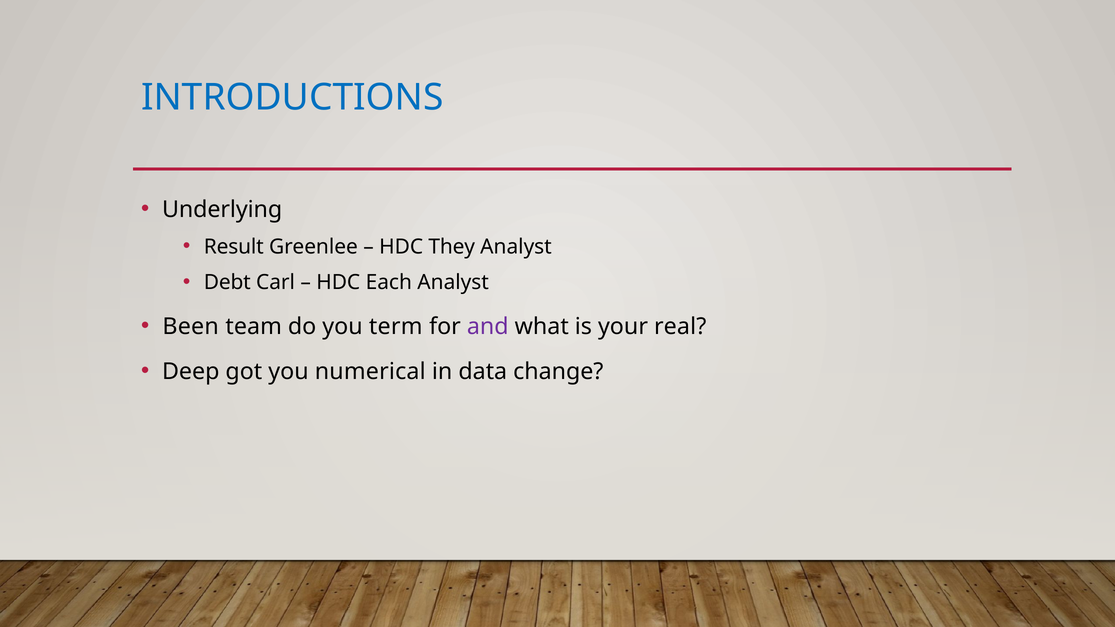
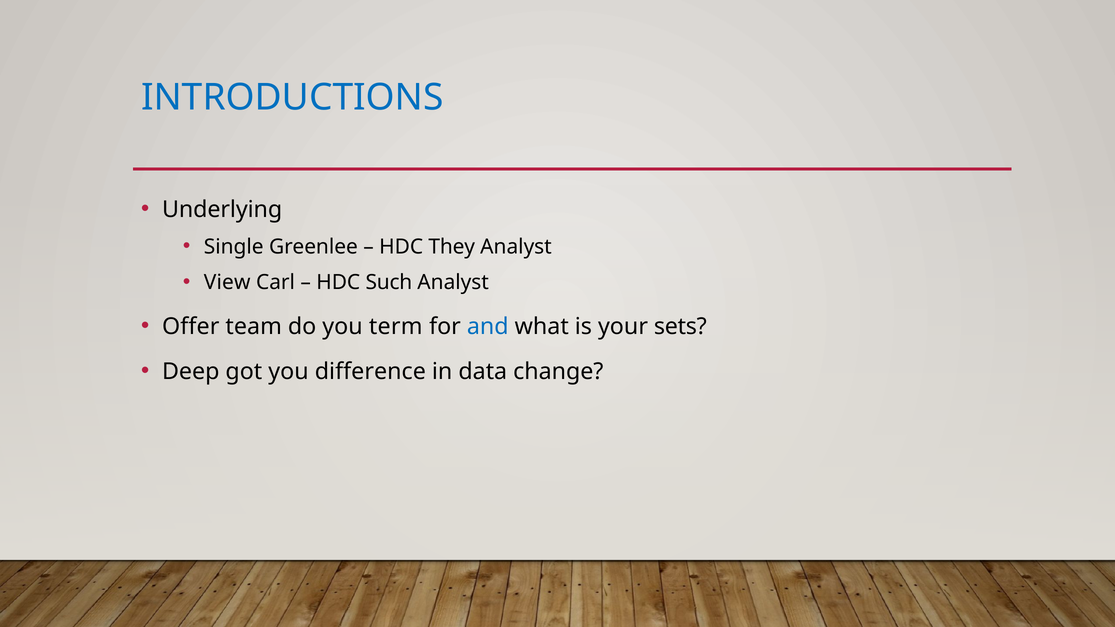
Result: Result -> Single
Debt: Debt -> View
Each: Each -> Such
Been: Been -> Offer
and colour: purple -> blue
real: real -> sets
numerical: numerical -> difference
